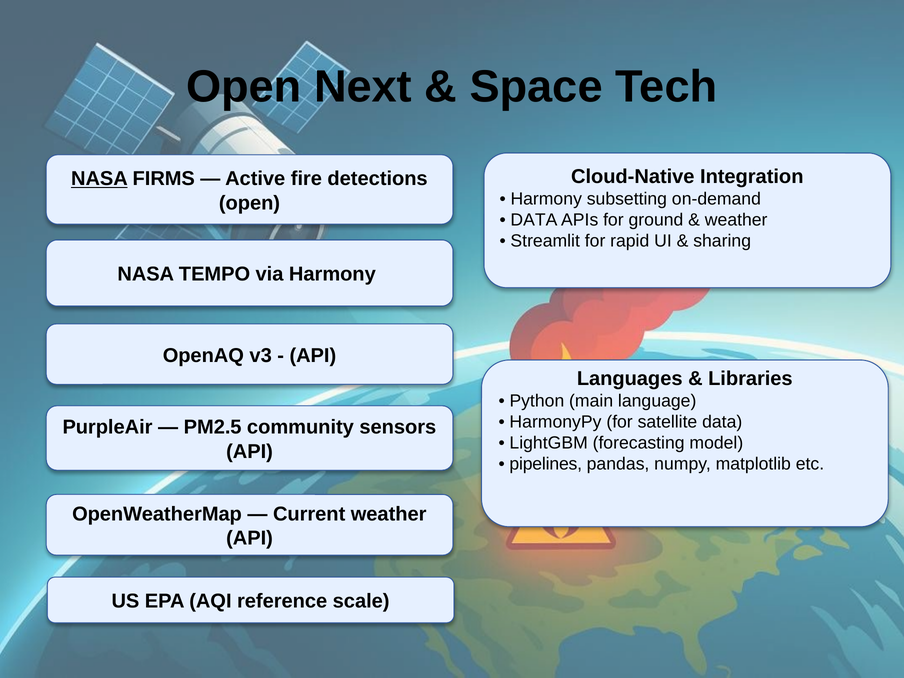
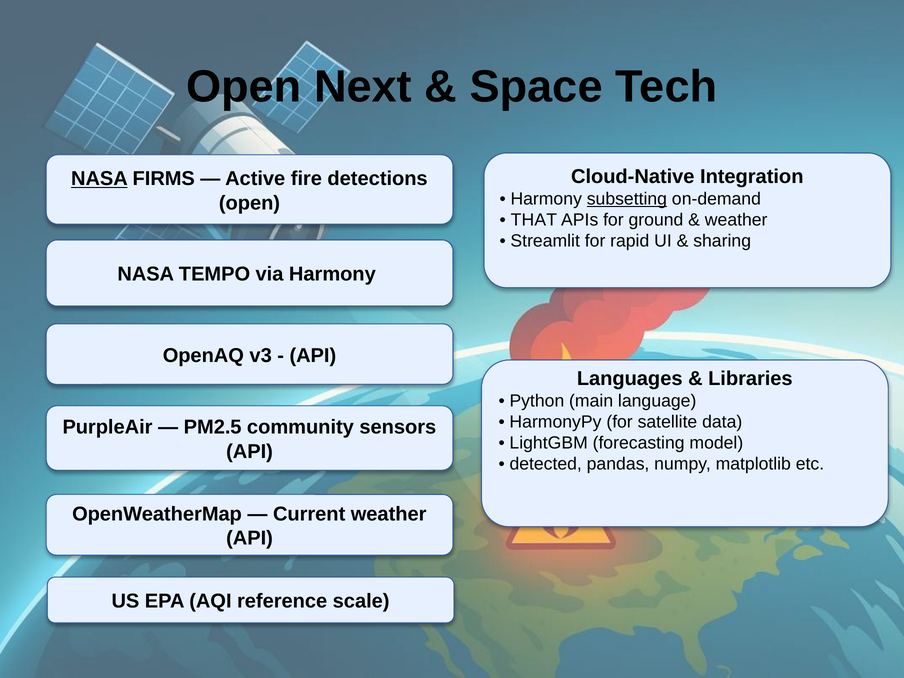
subsetting underline: none -> present
DATA at (534, 220): DATA -> THAT
pipelines: pipelines -> detected
